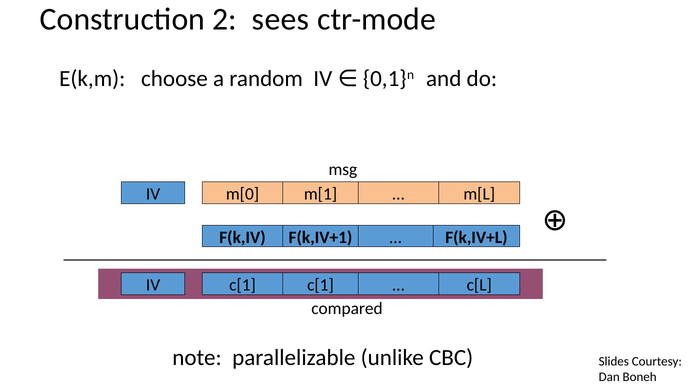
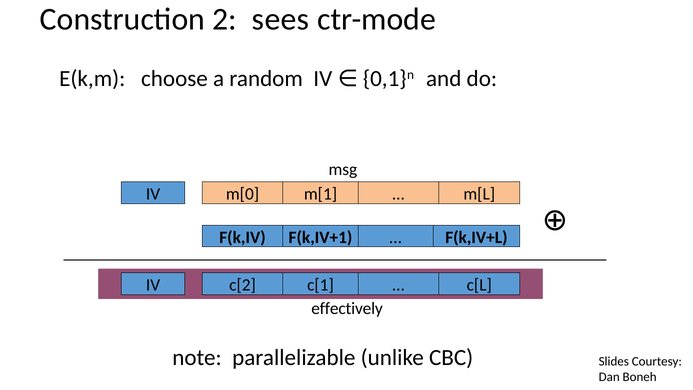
c[1 at (243, 285): c[1 -> c[2
compared: compared -> effectively
